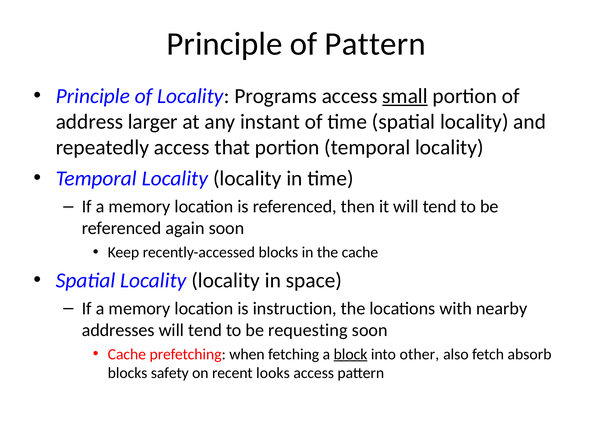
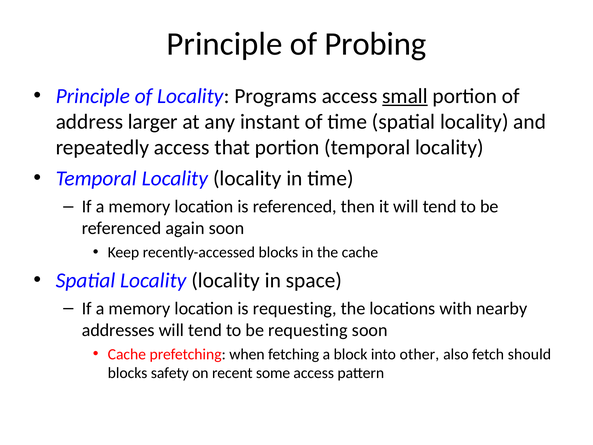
of Pattern: Pattern -> Probing
is instruction: instruction -> requesting
block underline: present -> none
absorb: absorb -> should
looks: looks -> some
